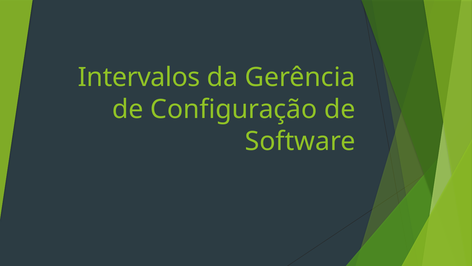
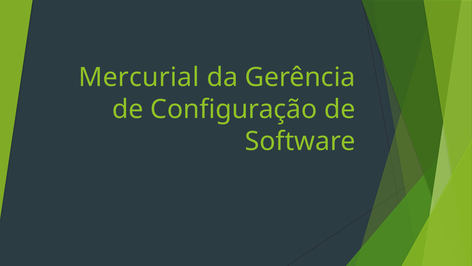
Intervalos: Intervalos -> Mercurial
